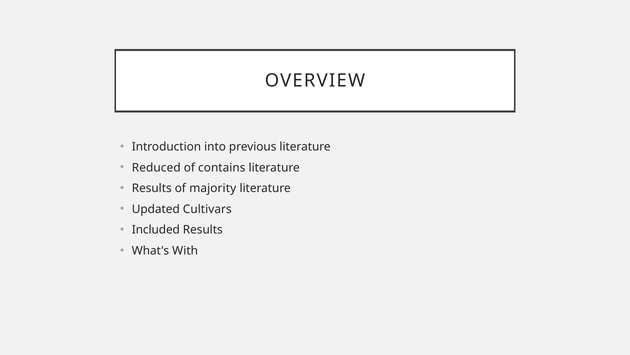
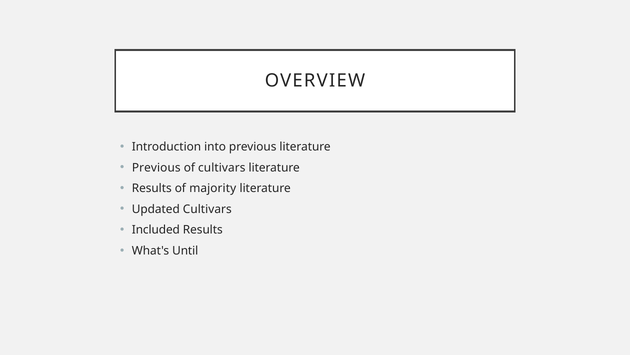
Reduced at (156, 167): Reduced -> Previous
of contains: contains -> cultivars
With: With -> Until
